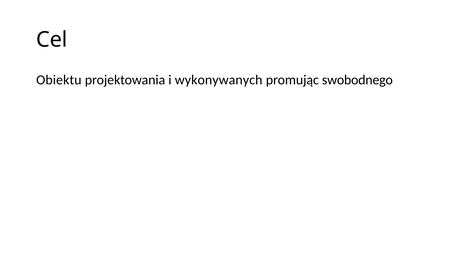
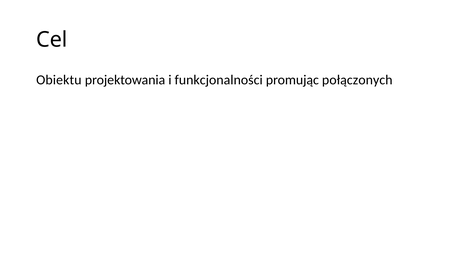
wykonywanych: wykonywanych -> funkcjonalności
swobodnego: swobodnego -> połączonych
